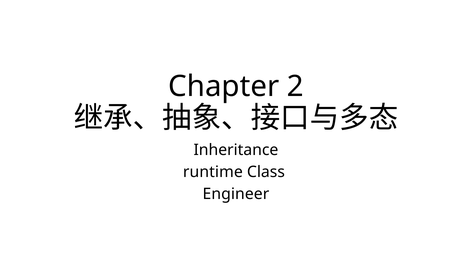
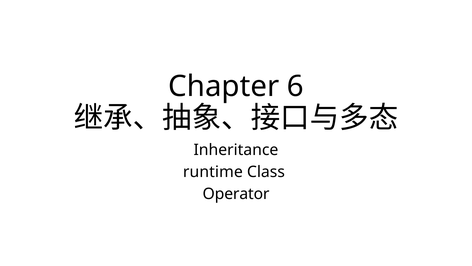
2: 2 -> 6
Engineer: Engineer -> Operator
